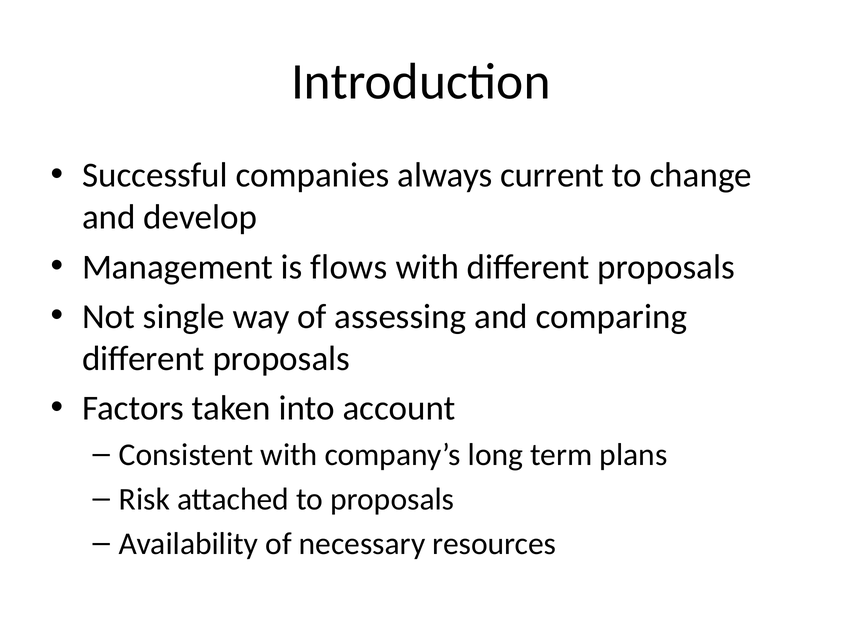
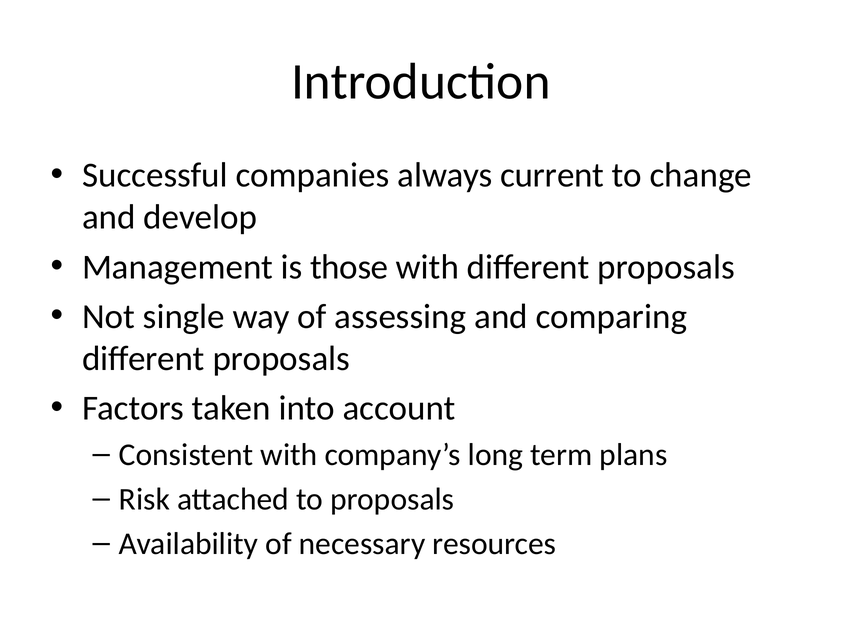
flows: flows -> those
